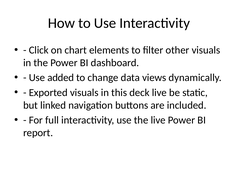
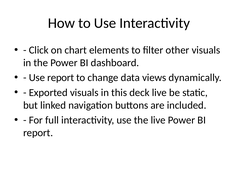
Use added: added -> report
